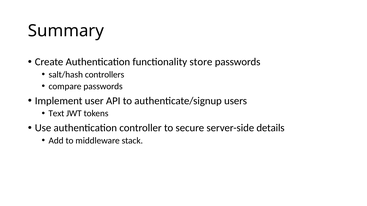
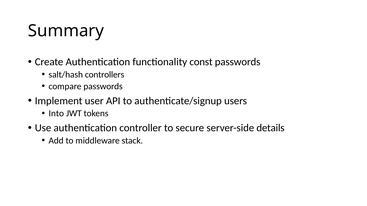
store: store -> const
Text: Text -> Into
